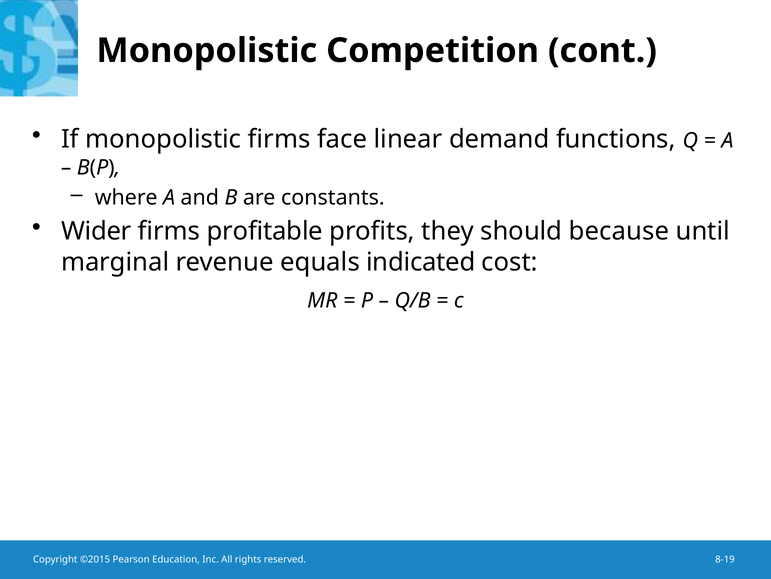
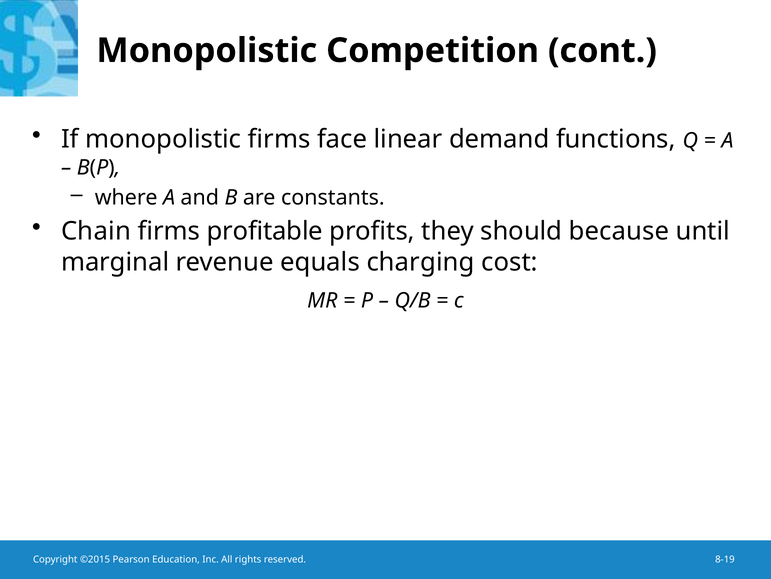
Wider: Wider -> Chain
indicated: indicated -> charging
